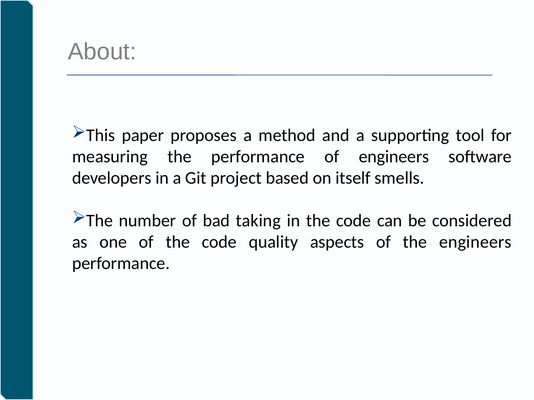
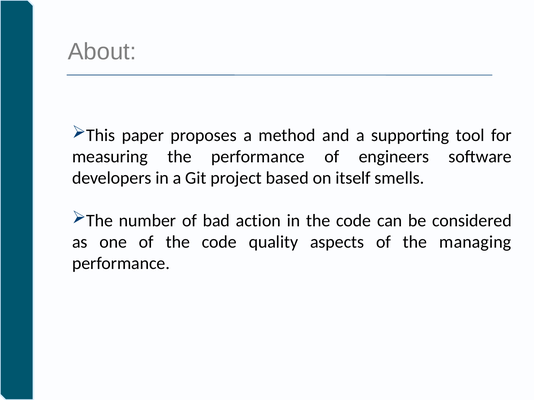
taking: taking -> action
the engineers: engineers -> managing
